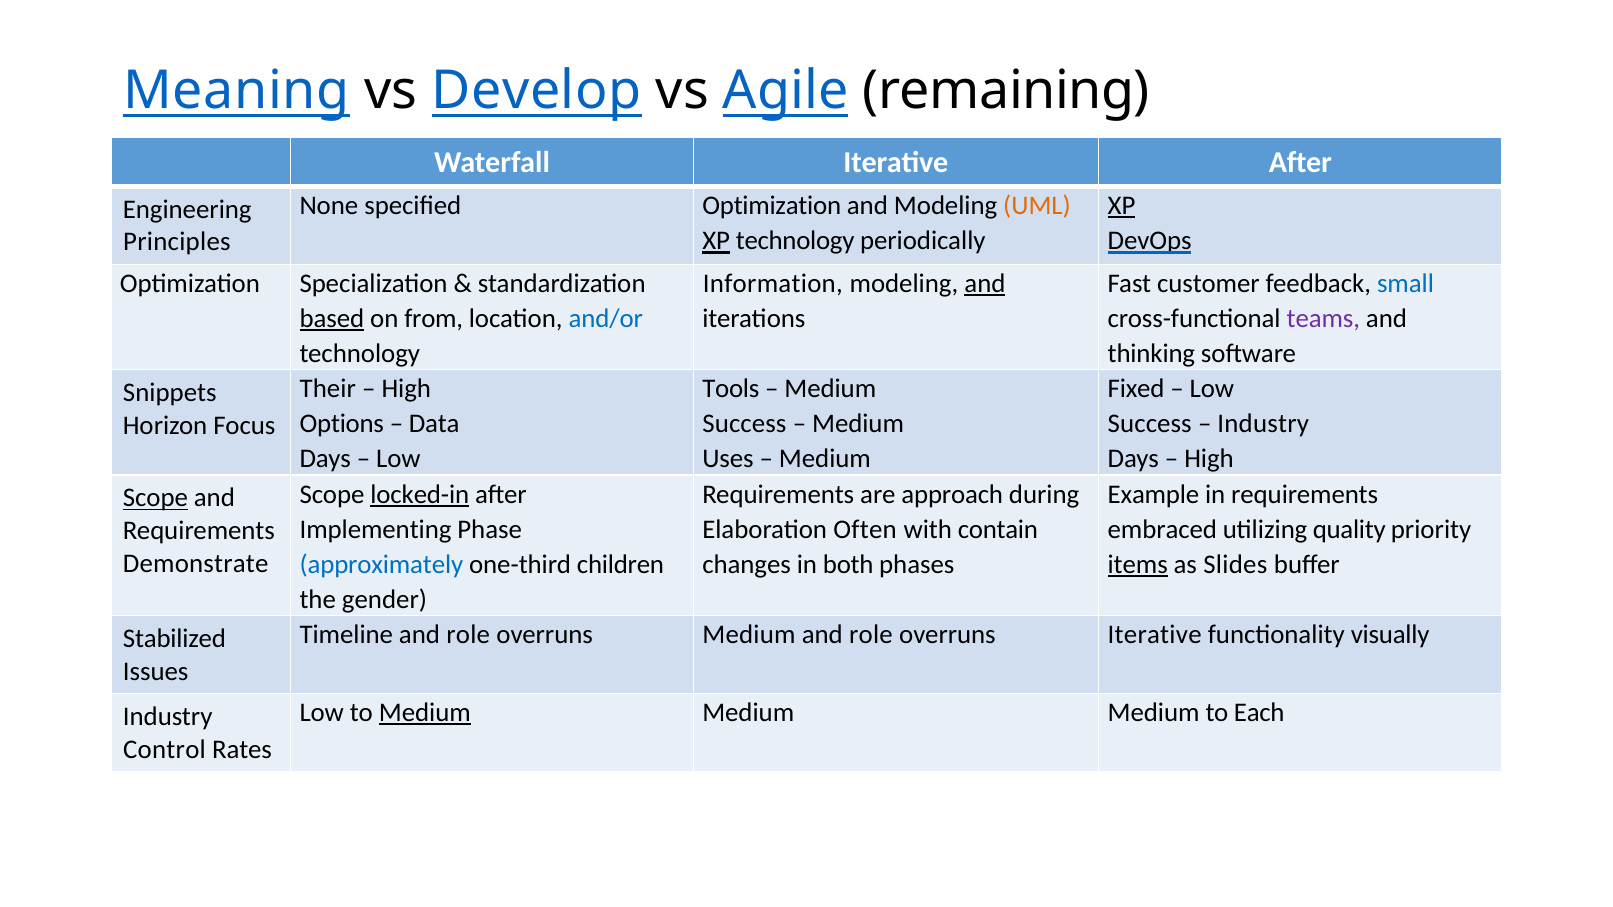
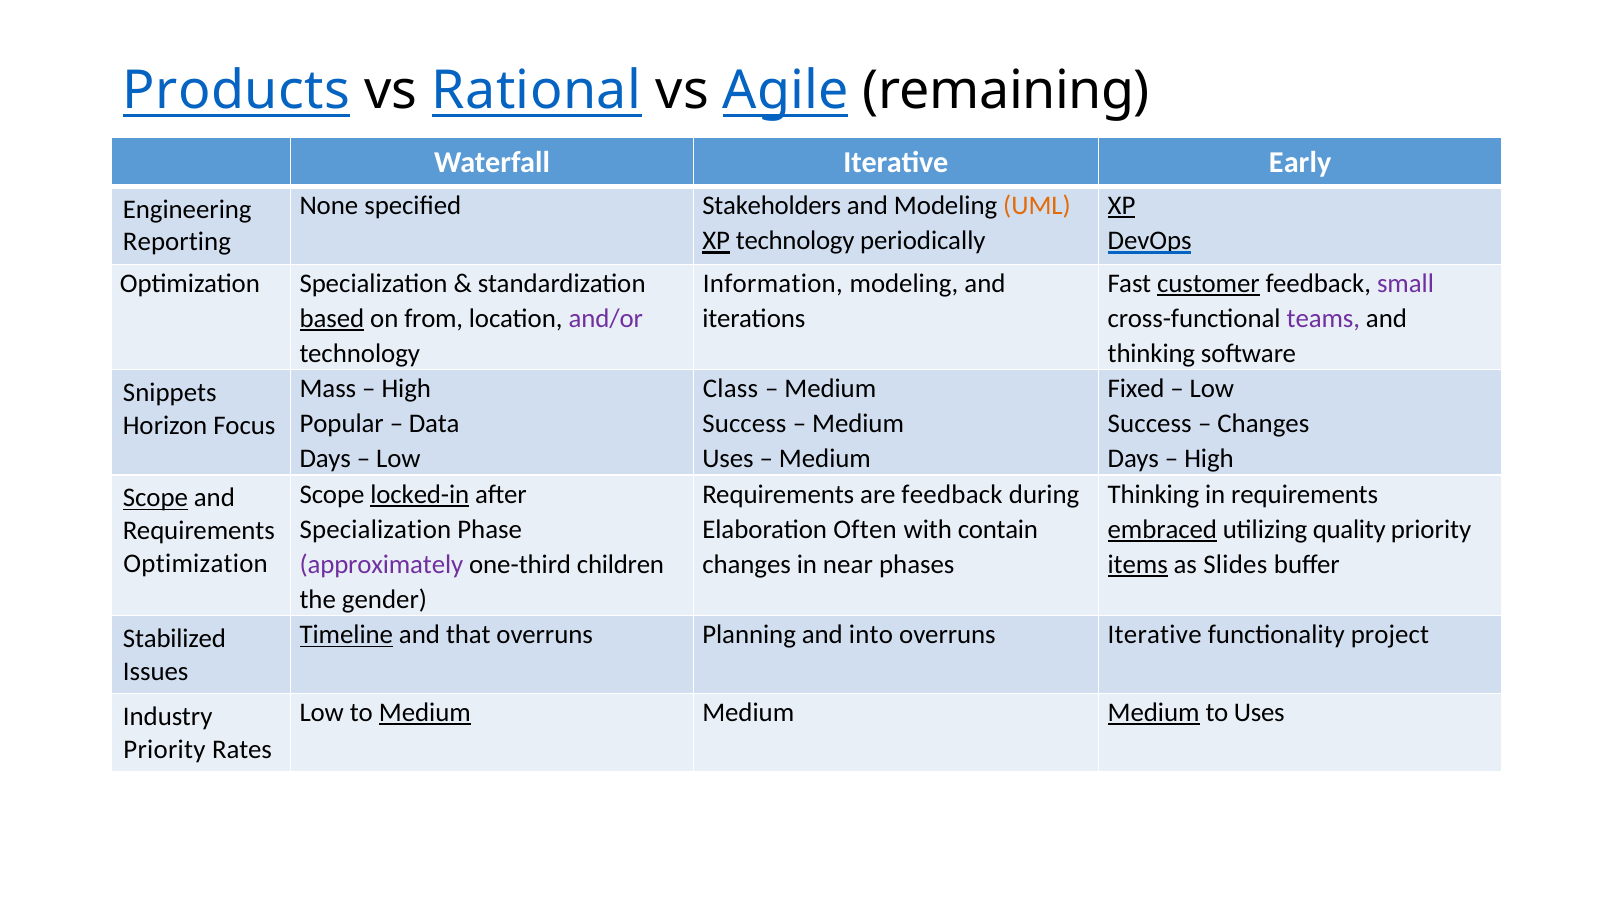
Meaning: Meaning -> Products
Develop: Develop -> Rational
Iterative After: After -> Early
specified Optimization: Optimization -> Stakeholders
Principles: Principles -> Reporting
and at (985, 283) underline: present -> none
customer underline: none -> present
small colour: blue -> purple
and/or colour: blue -> purple
Their: Their -> Mass
Tools: Tools -> Class
Options: Options -> Popular
Industry at (1263, 424): Industry -> Changes
are approach: approach -> feedback
Example at (1153, 494): Example -> Thinking
Implementing at (376, 530): Implementing -> Specialization
embraced underline: none -> present
Demonstrate at (196, 564): Demonstrate -> Optimization
approximately colour: blue -> purple
both: both -> near
Timeline underline: none -> present
role at (468, 635): role -> that
overruns Medium: Medium -> Planning
role at (871, 635): role -> into
visually: visually -> project
Medium at (1154, 713) underline: none -> present
to Each: Each -> Uses
Control at (164, 750): Control -> Priority
